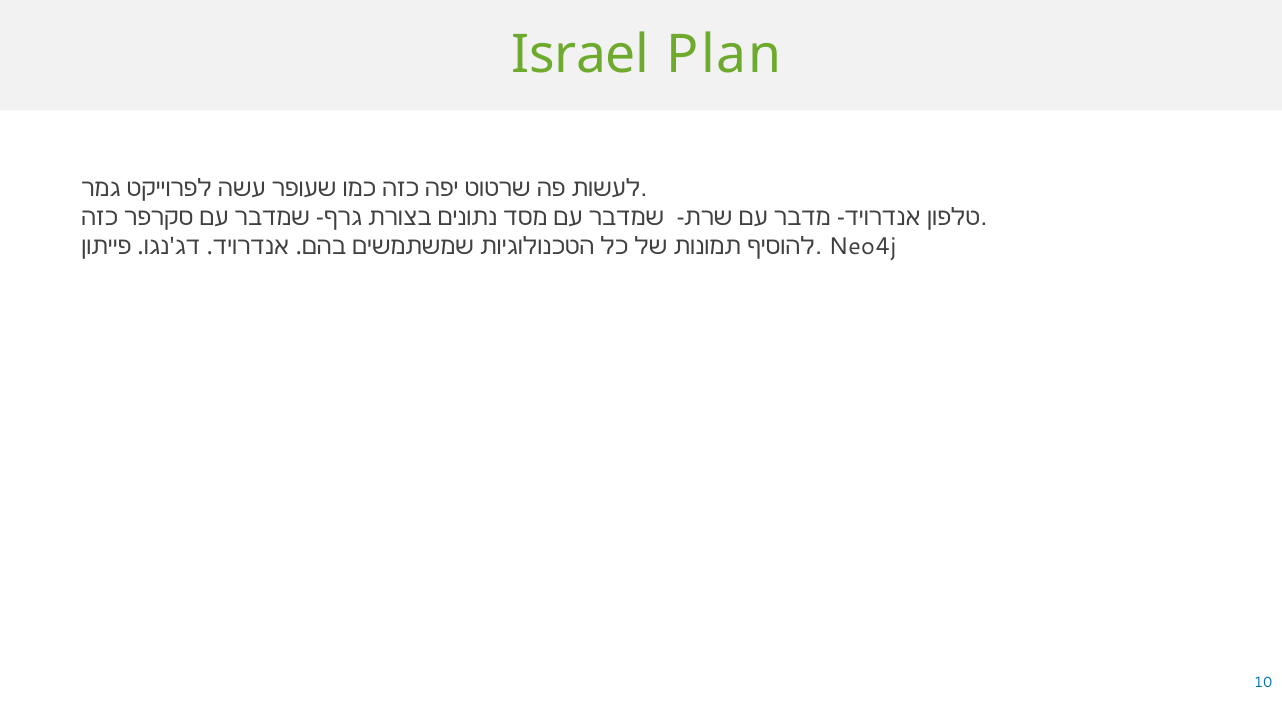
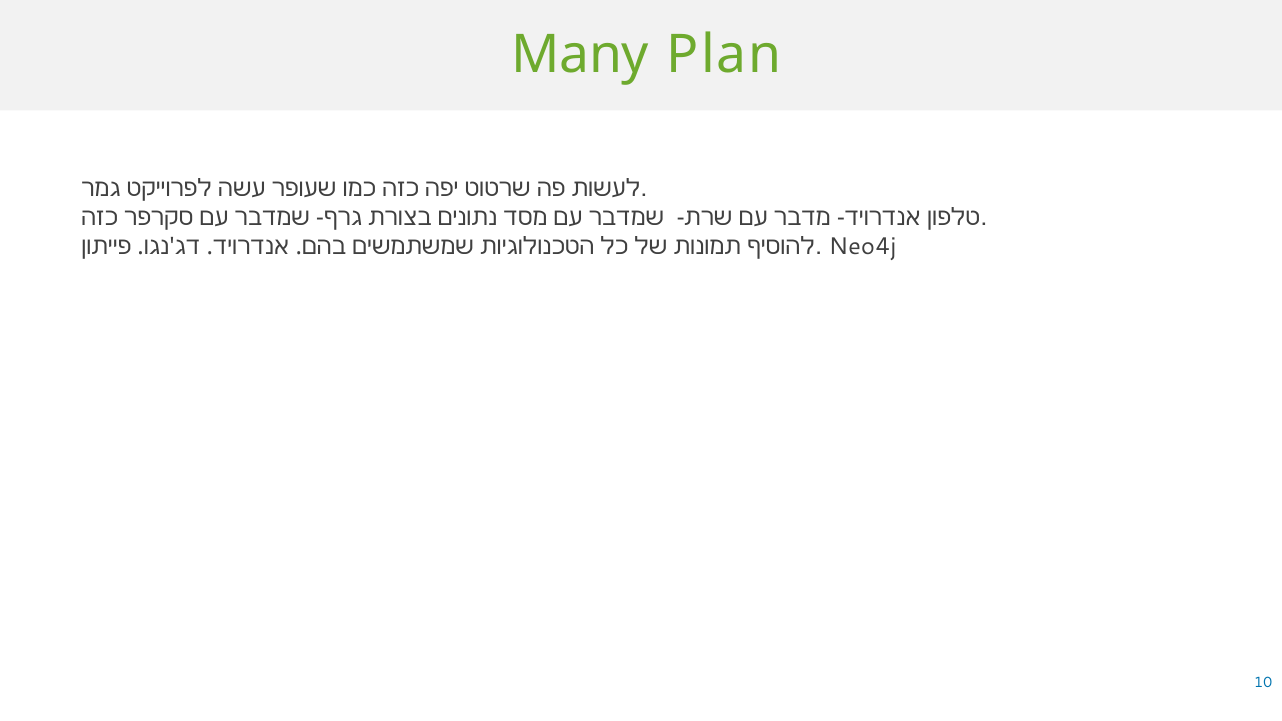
Israel: Israel -> Many
